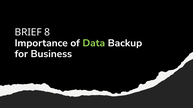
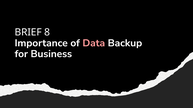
Data colour: light green -> pink
